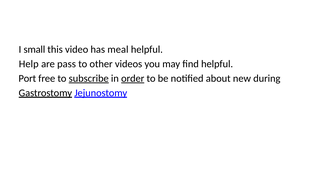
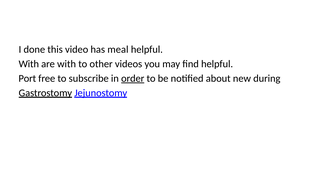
small: small -> done
Help at (29, 64): Help -> With
are pass: pass -> with
subscribe underline: present -> none
